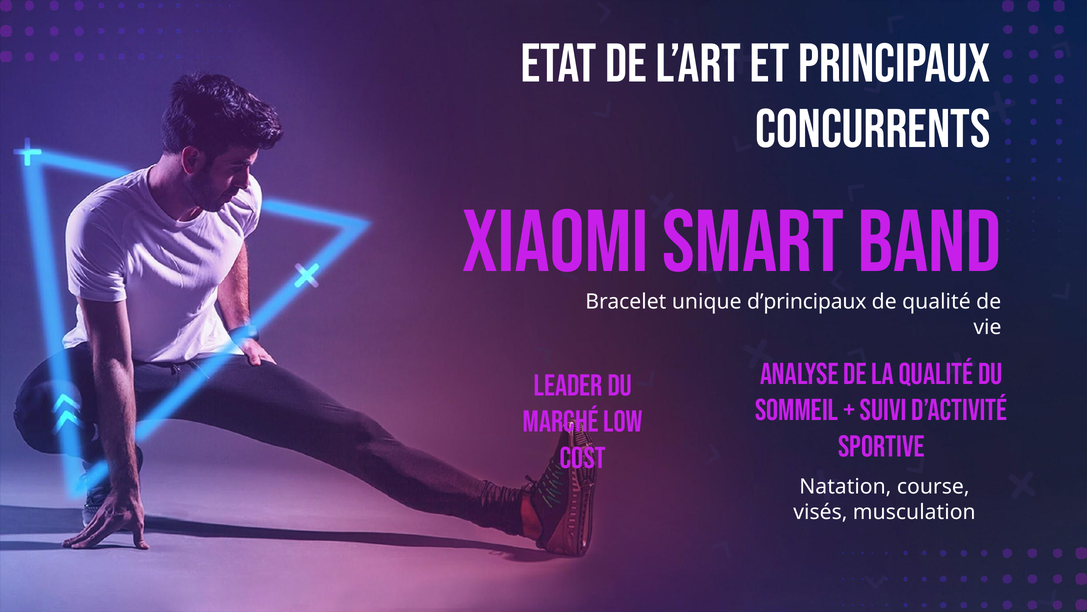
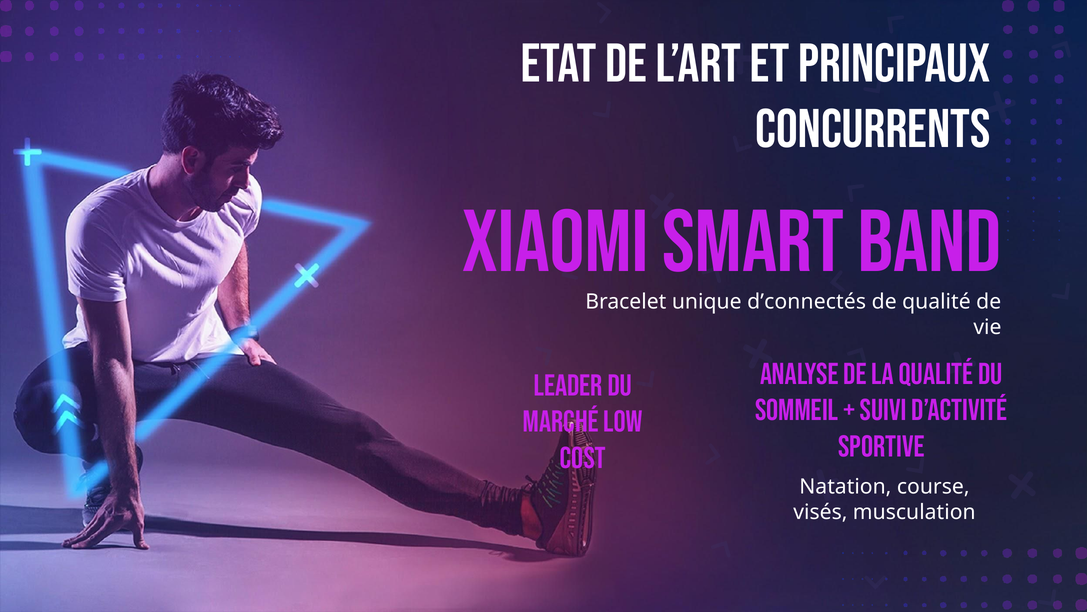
d’principaux: d’principaux -> d’connectés
